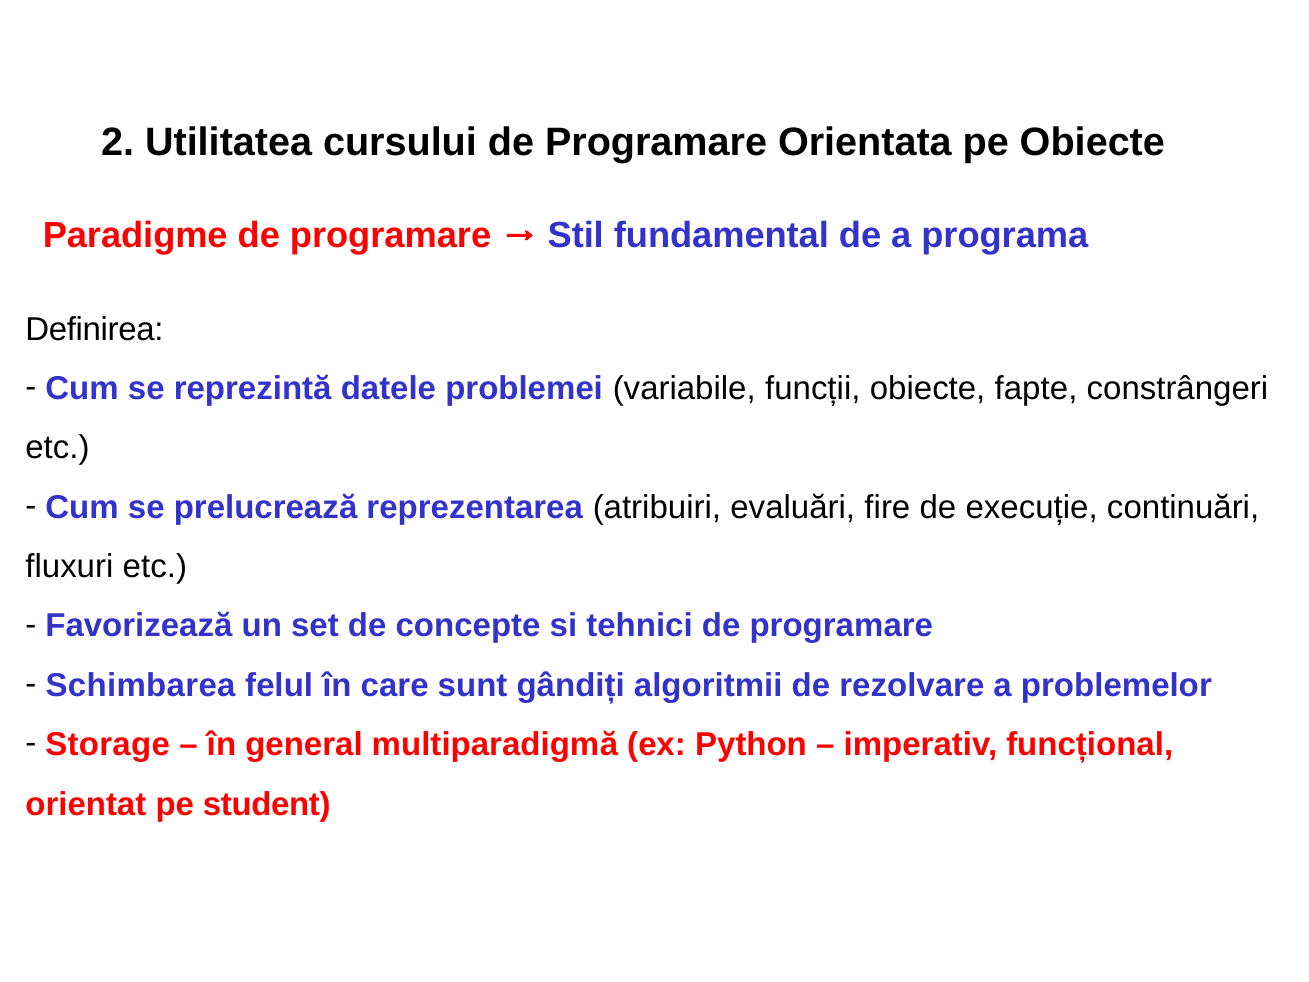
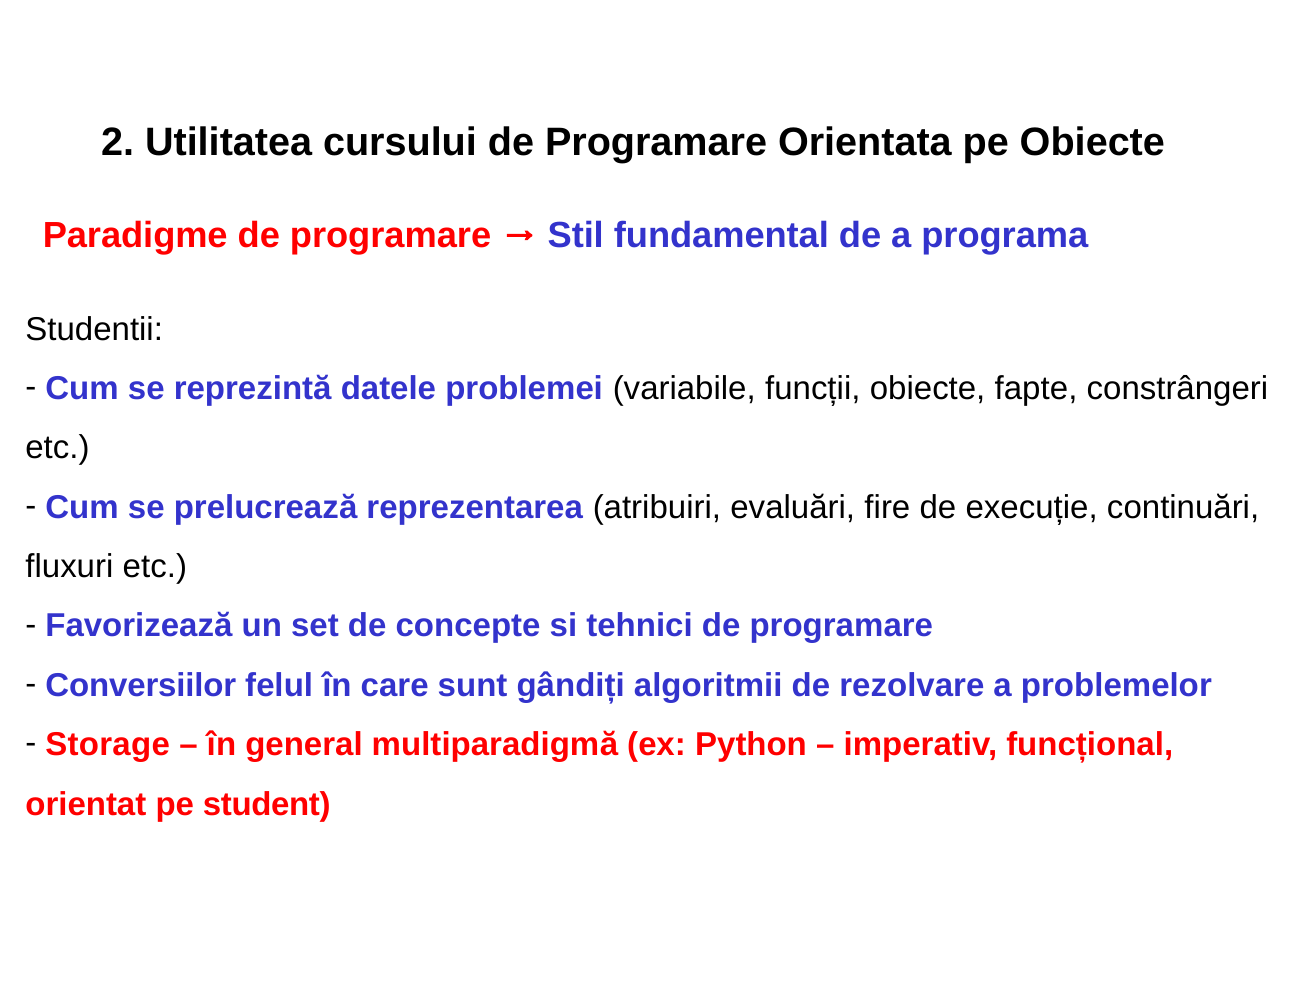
Definirea: Definirea -> Studentii
Schimbarea: Schimbarea -> Conversiilor
